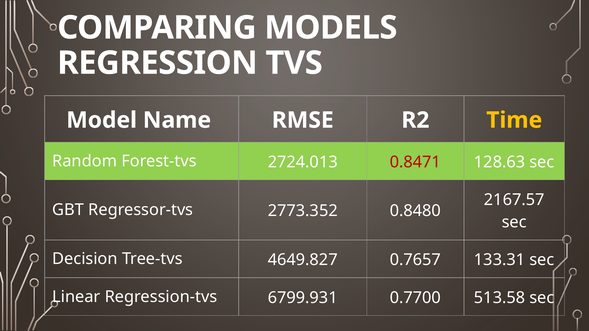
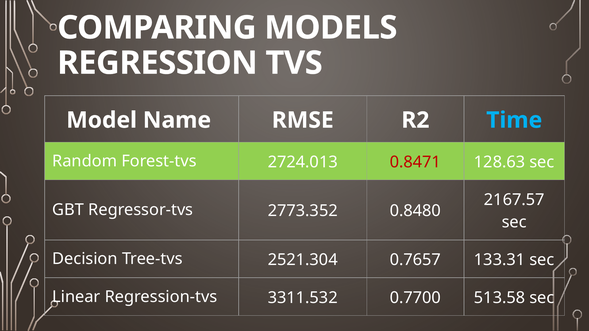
Time colour: yellow -> light blue
4649.827: 4649.827 -> 2521.304
6799.931: 6799.931 -> 3311.532
